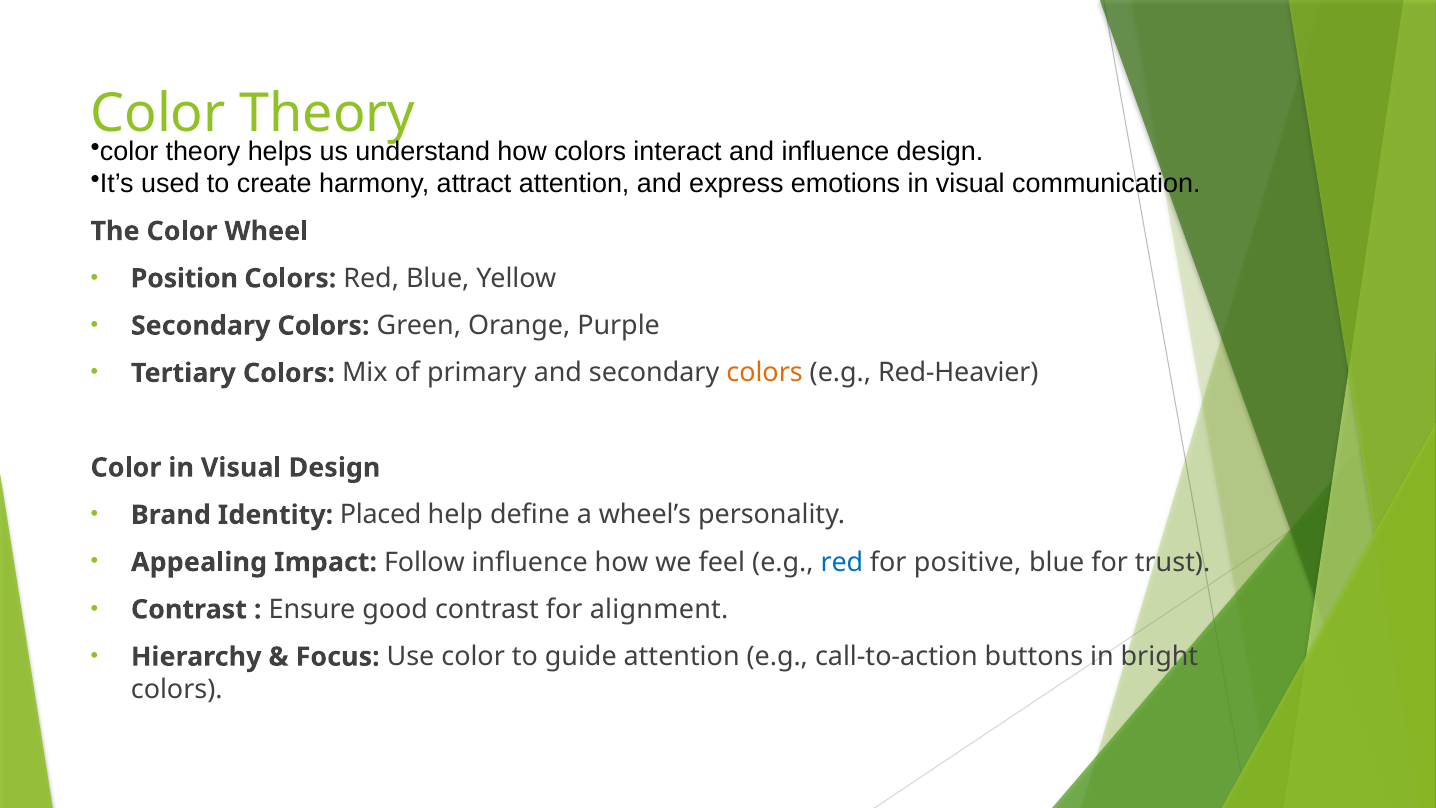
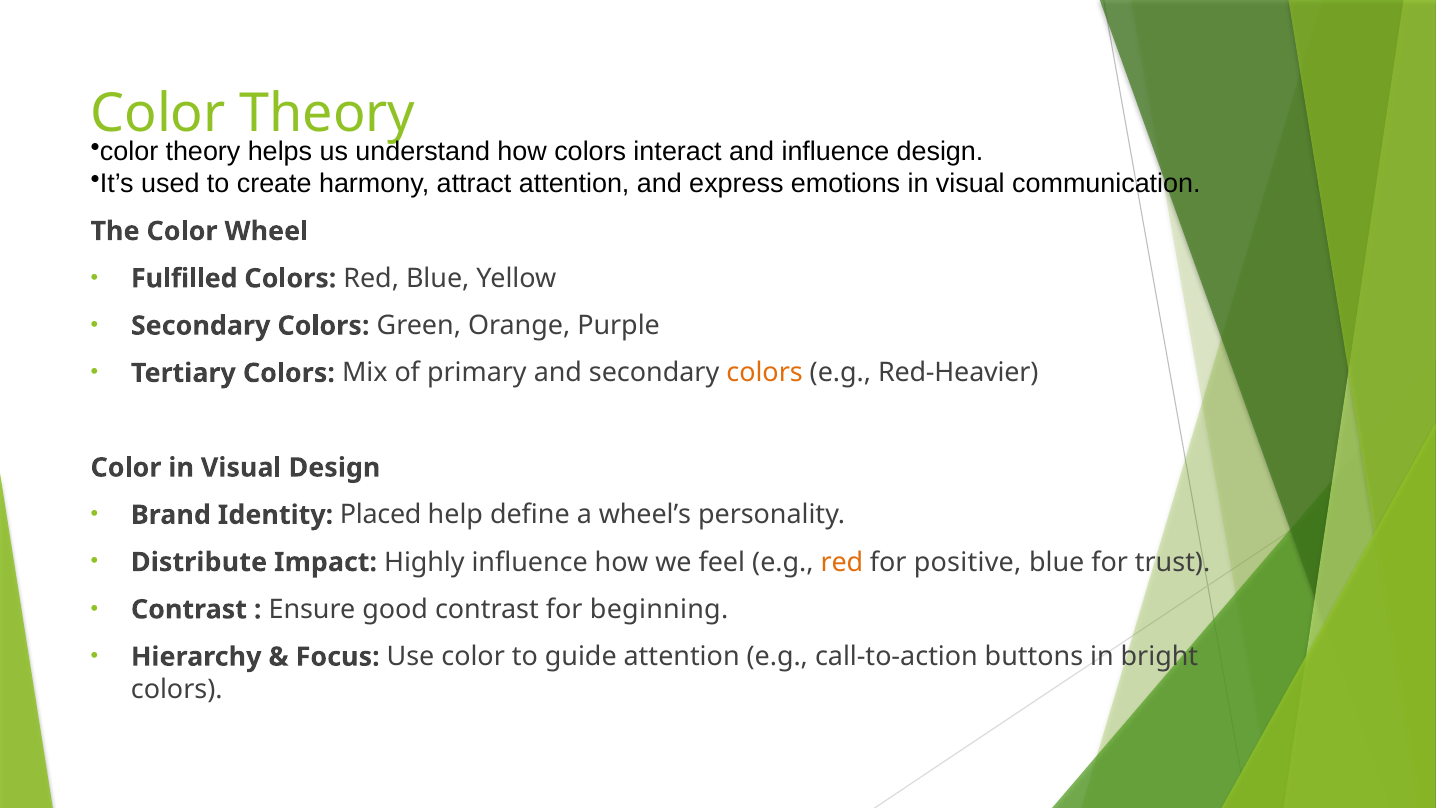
Position: Position -> Fulfilled
Appealing: Appealing -> Distribute
Follow: Follow -> Highly
red at (842, 562) colour: blue -> orange
alignment: alignment -> beginning
